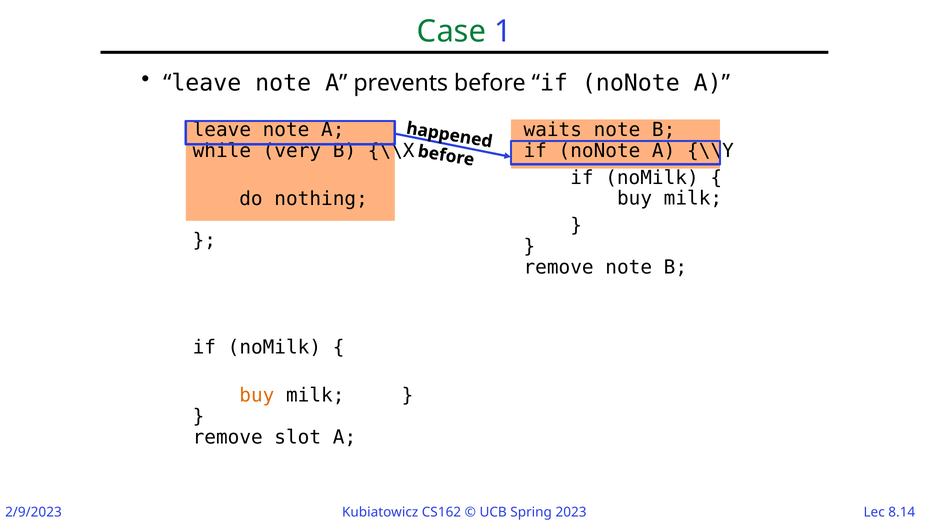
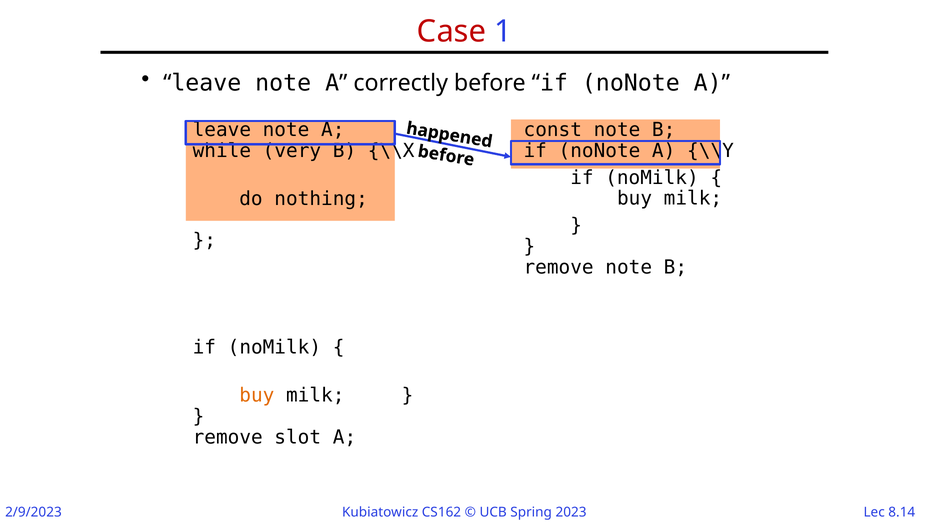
Case colour: green -> red
prevents: prevents -> correctly
waits: waits -> const
